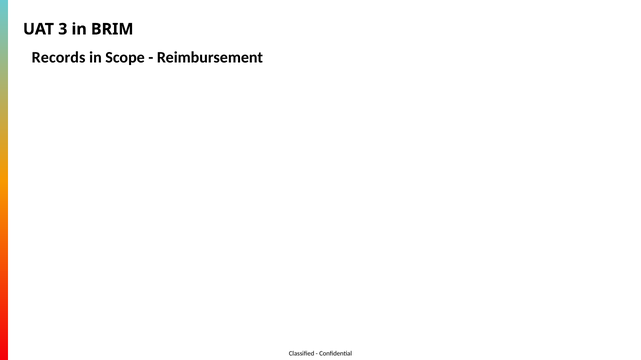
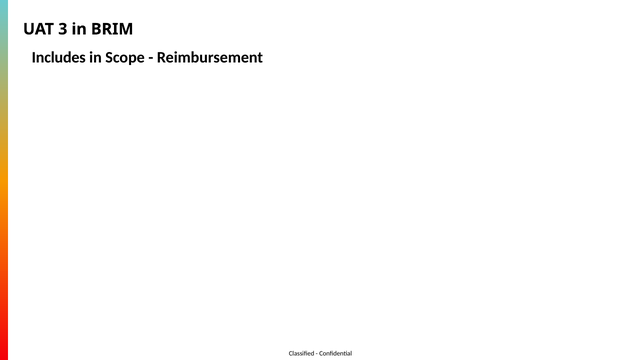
Records: Records -> Includes
